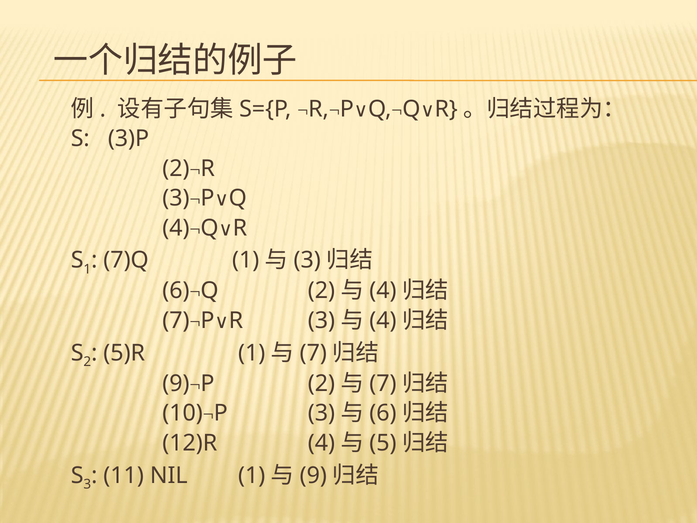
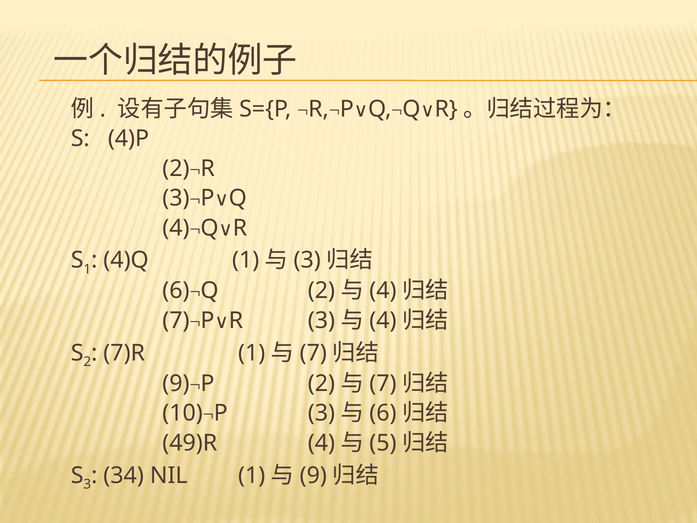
3)P: 3)P -> 4)P
7)Q: 7)Q -> 4)Q
5)R: 5)R -> 7)R
12)R: 12)R -> 49)R
11: 11 -> 34
